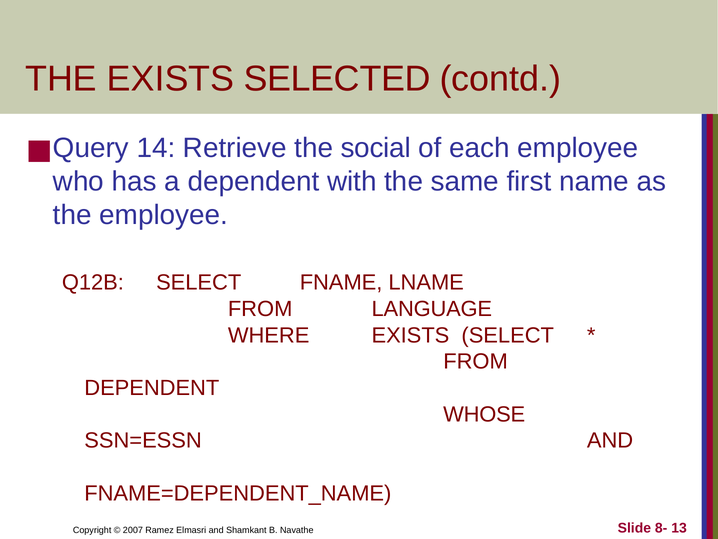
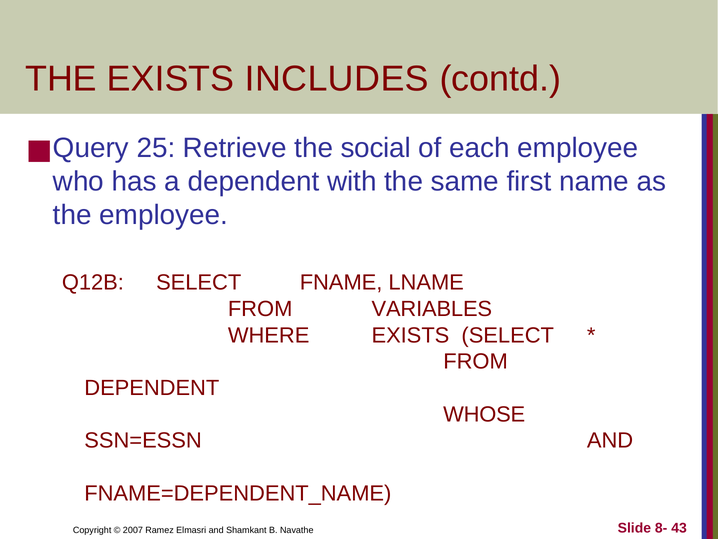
SELECTED: SELECTED -> INCLUDES
14: 14 -> 25
LANGUAGE: LANGUAGE -> VARIABLES
13: 13 -> 43
